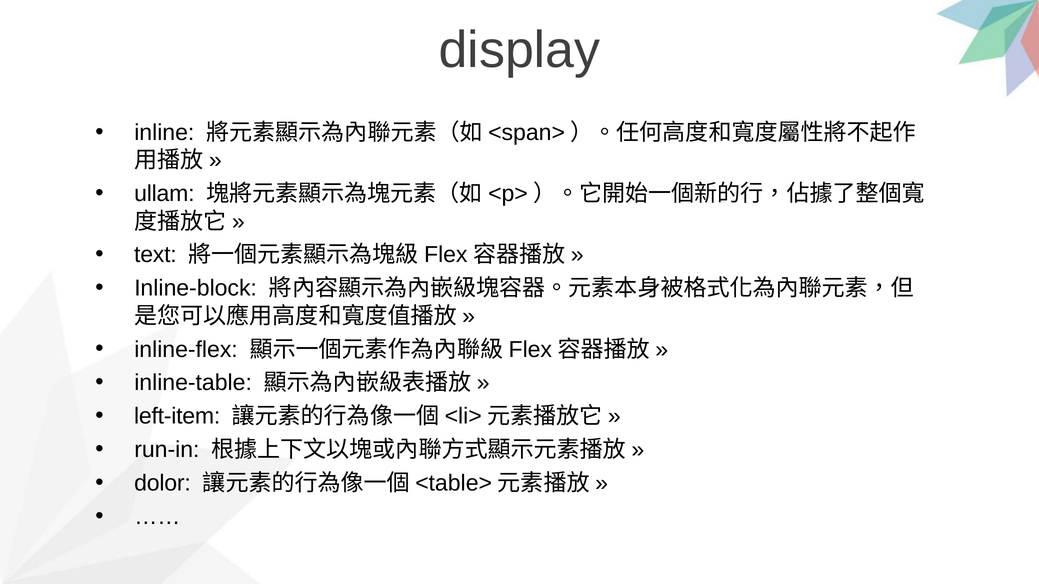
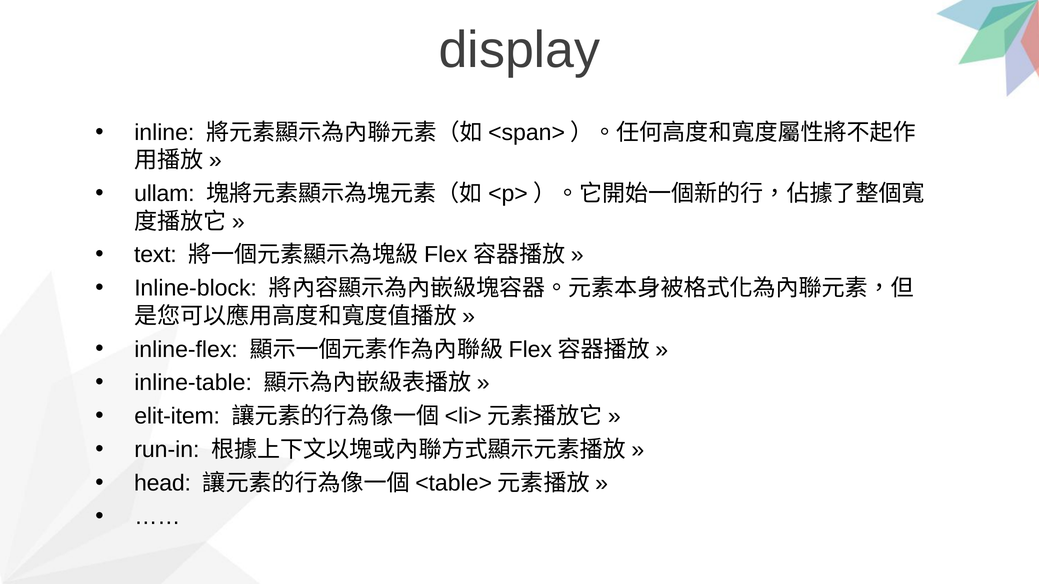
left-item: left-item -> elit-item
dolor: dolor -> head
